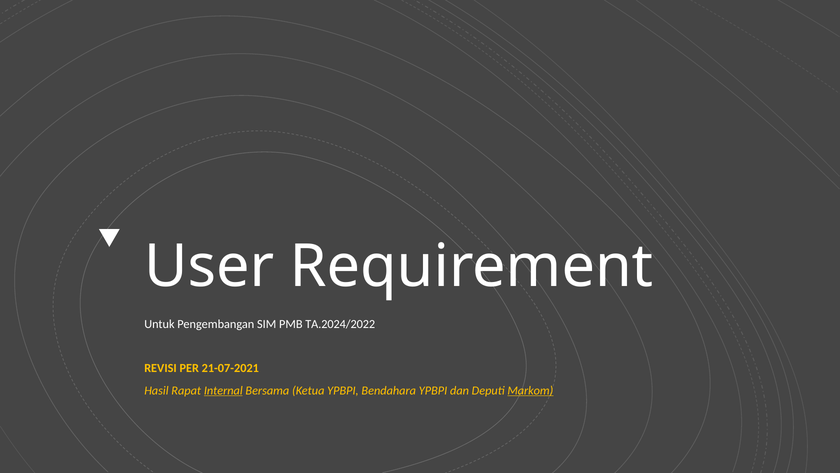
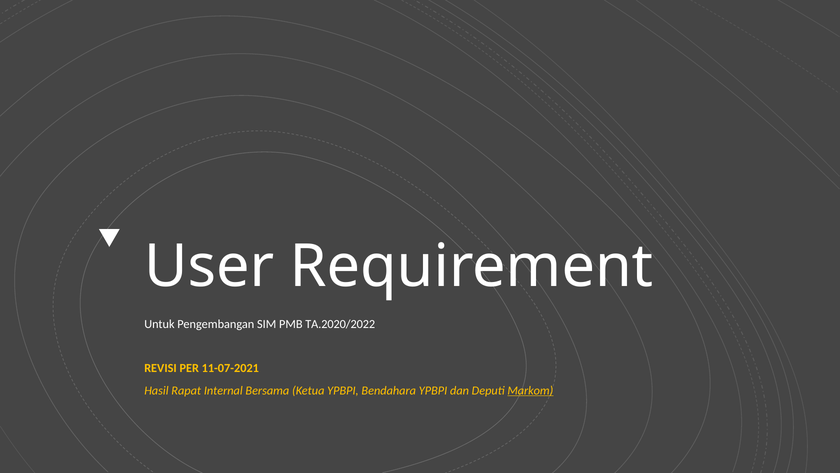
TA.2024/2022: TA.2024/2022 -> TA.2020/2022
21-07-2021: 21-07-2021 -> 11-07-2021
Internal underline: present -> none
